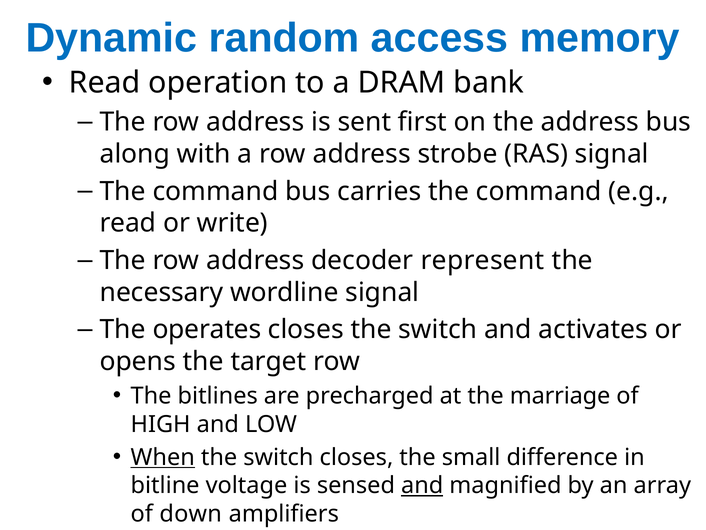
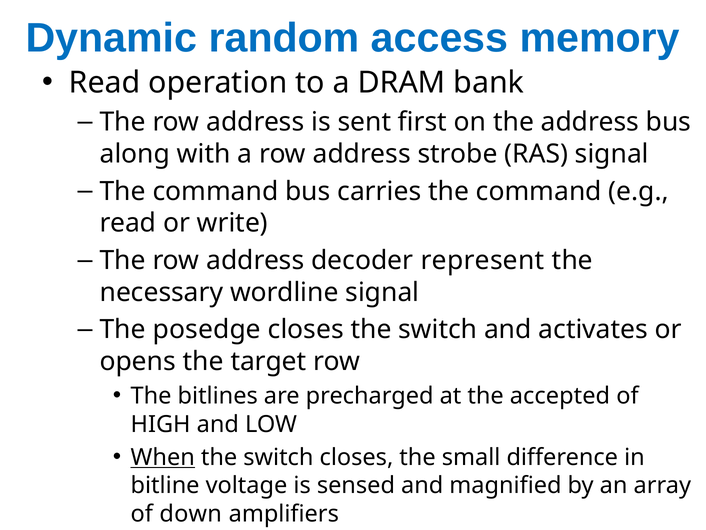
operates: operates -> posedge
marriage: marriage -> accepted
and at (422, 485) underline: present -> none
